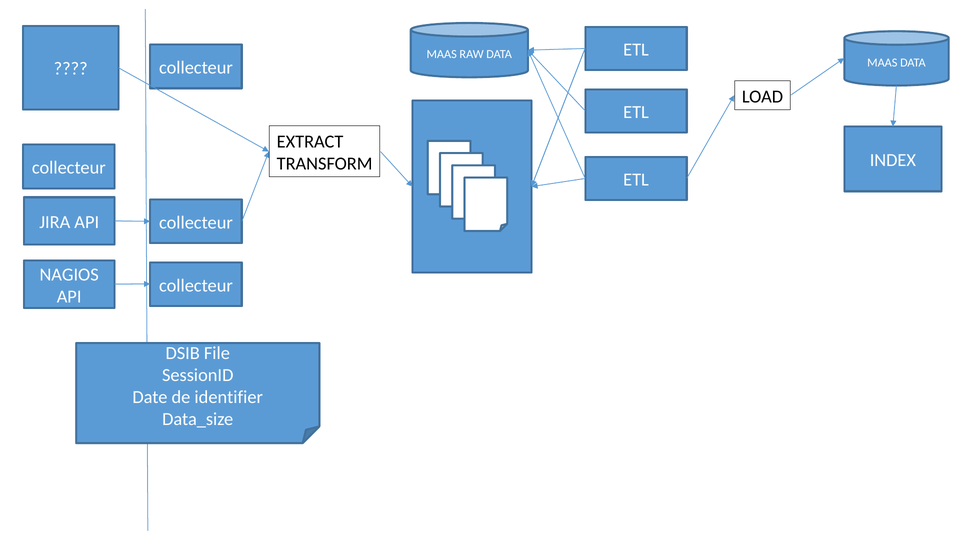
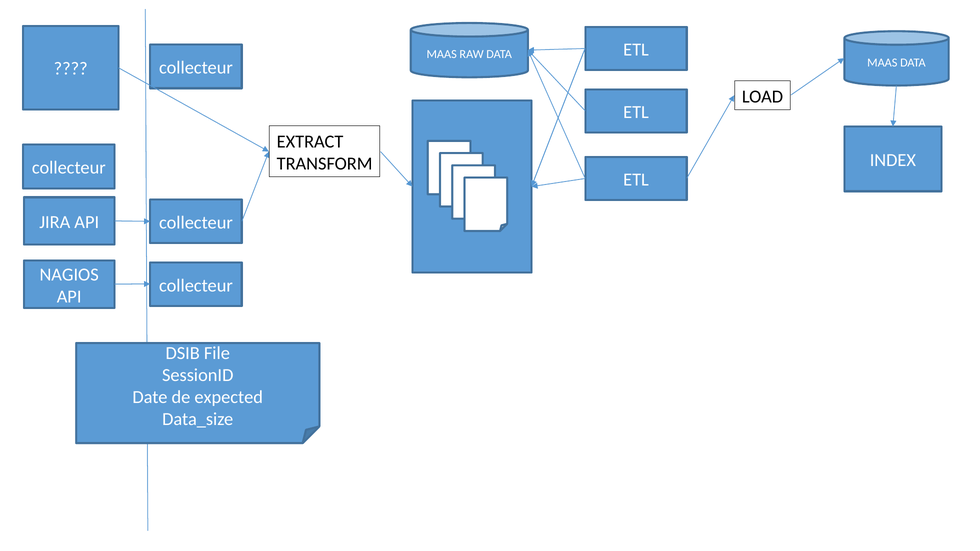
identifier: identifier -> expected
